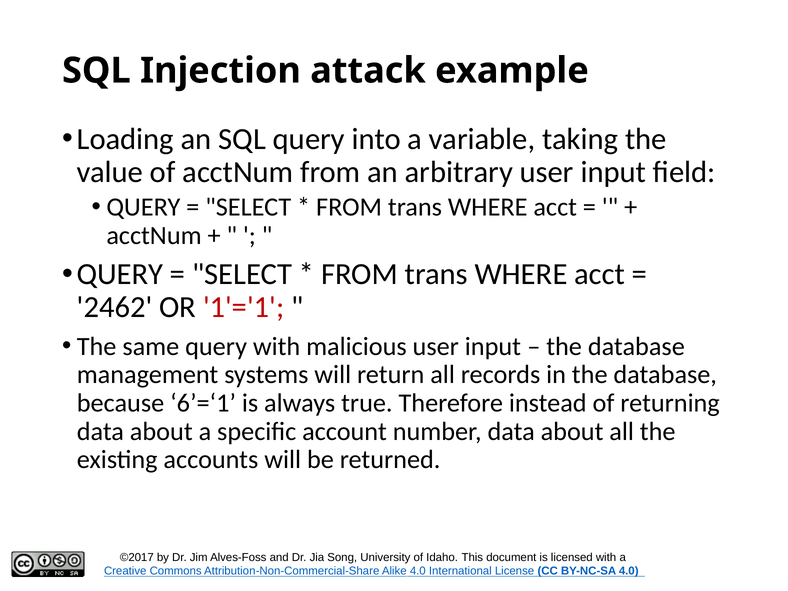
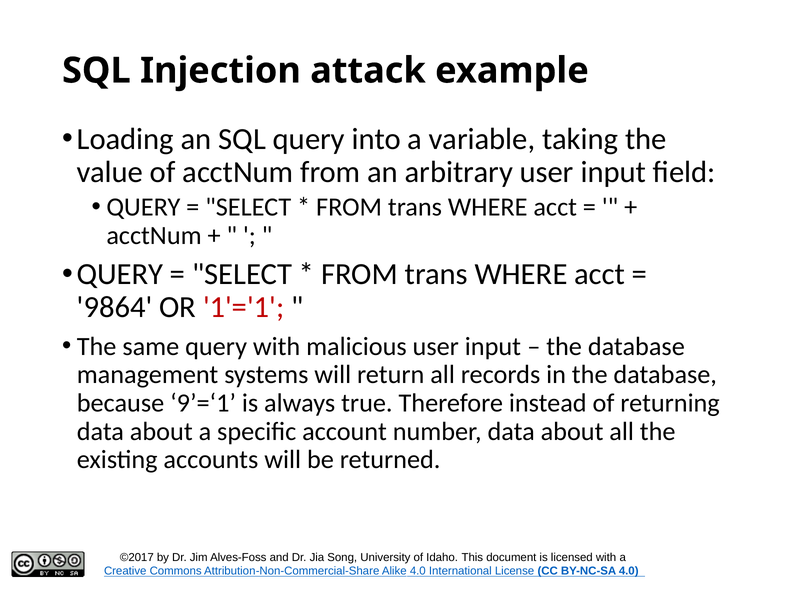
2462: 2462 -> 9864
6’=‘1: 6’=‘1 -> 9’=‘1
